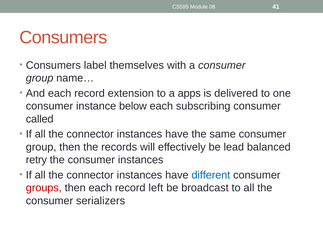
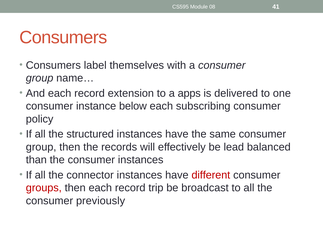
called: called -> policy
connector at (90, 134): connector -> structured
retry: retry -> than
different colour: blue -> red
left: left -> trip
serializers: serializers -> previously
